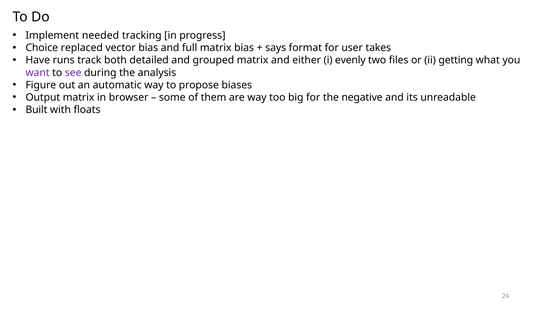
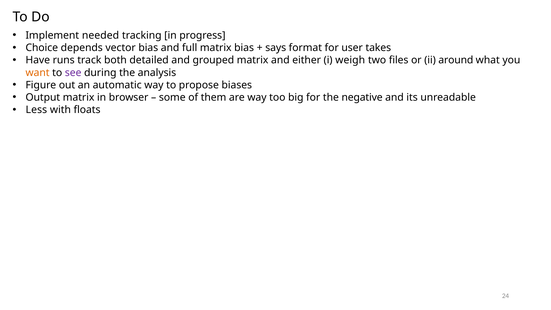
replaced: replaced -> depends
evenly: evenly -> weigh
getting: getting -> around
want colour: purple -> orange
Built: Built -> Less
